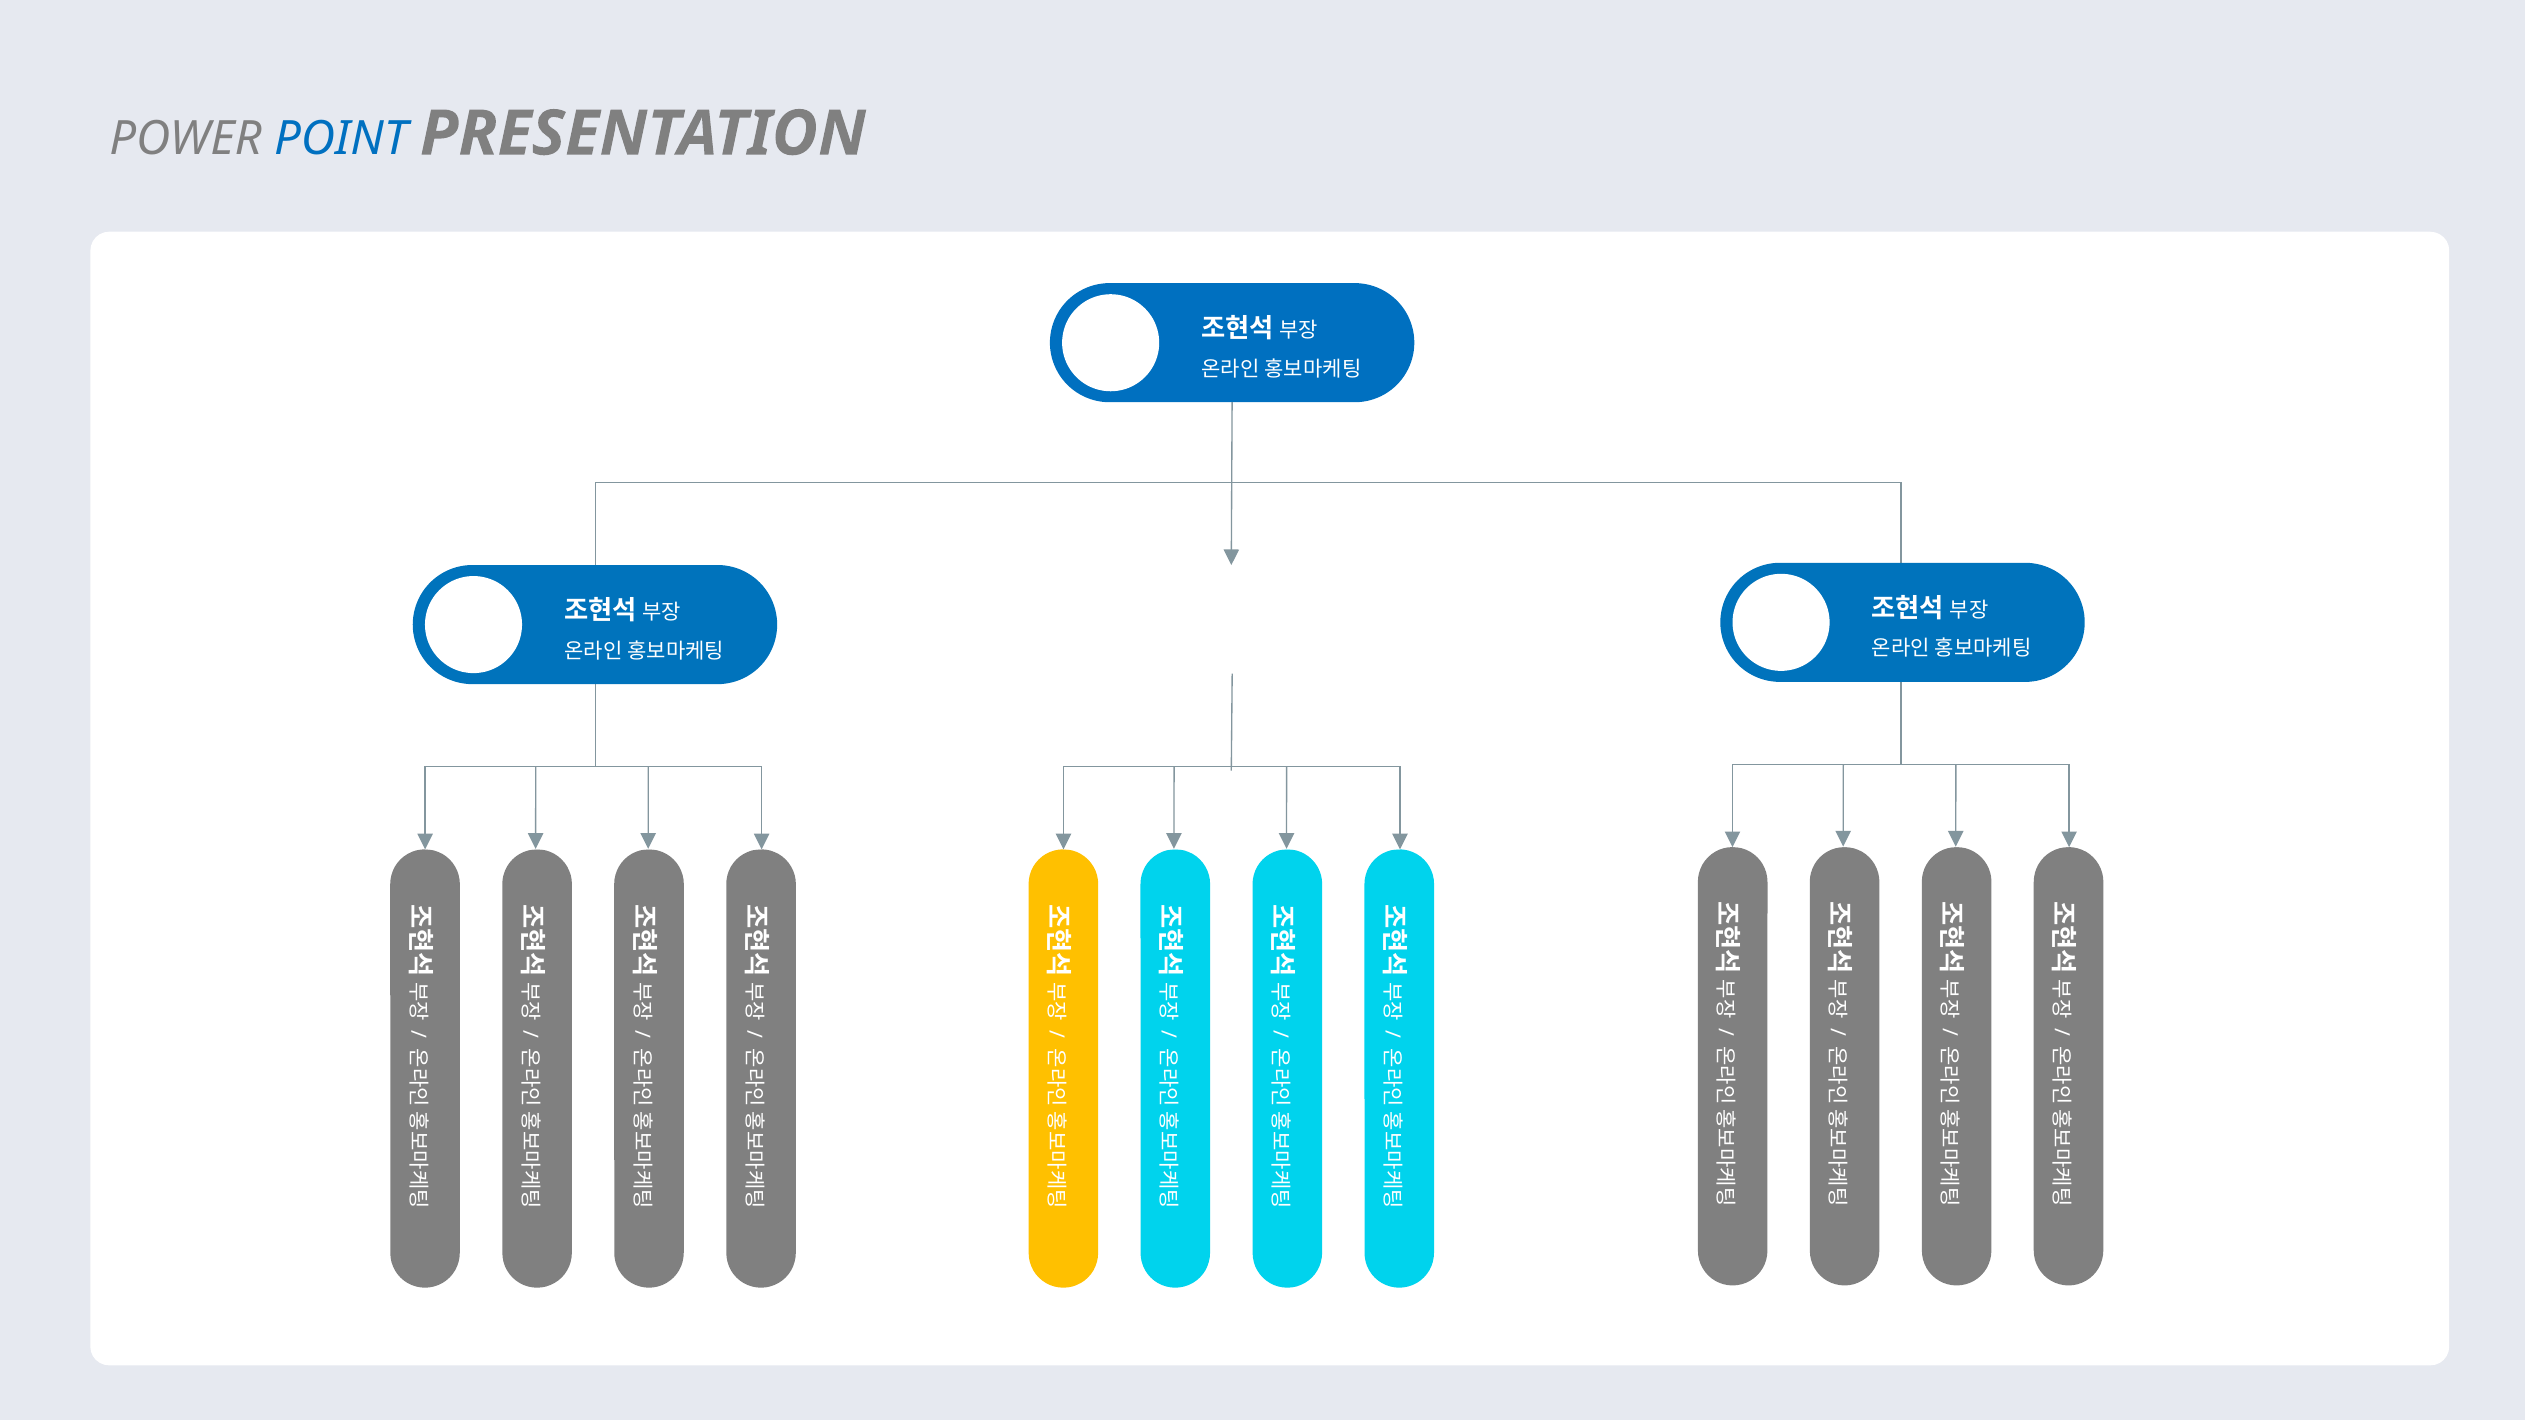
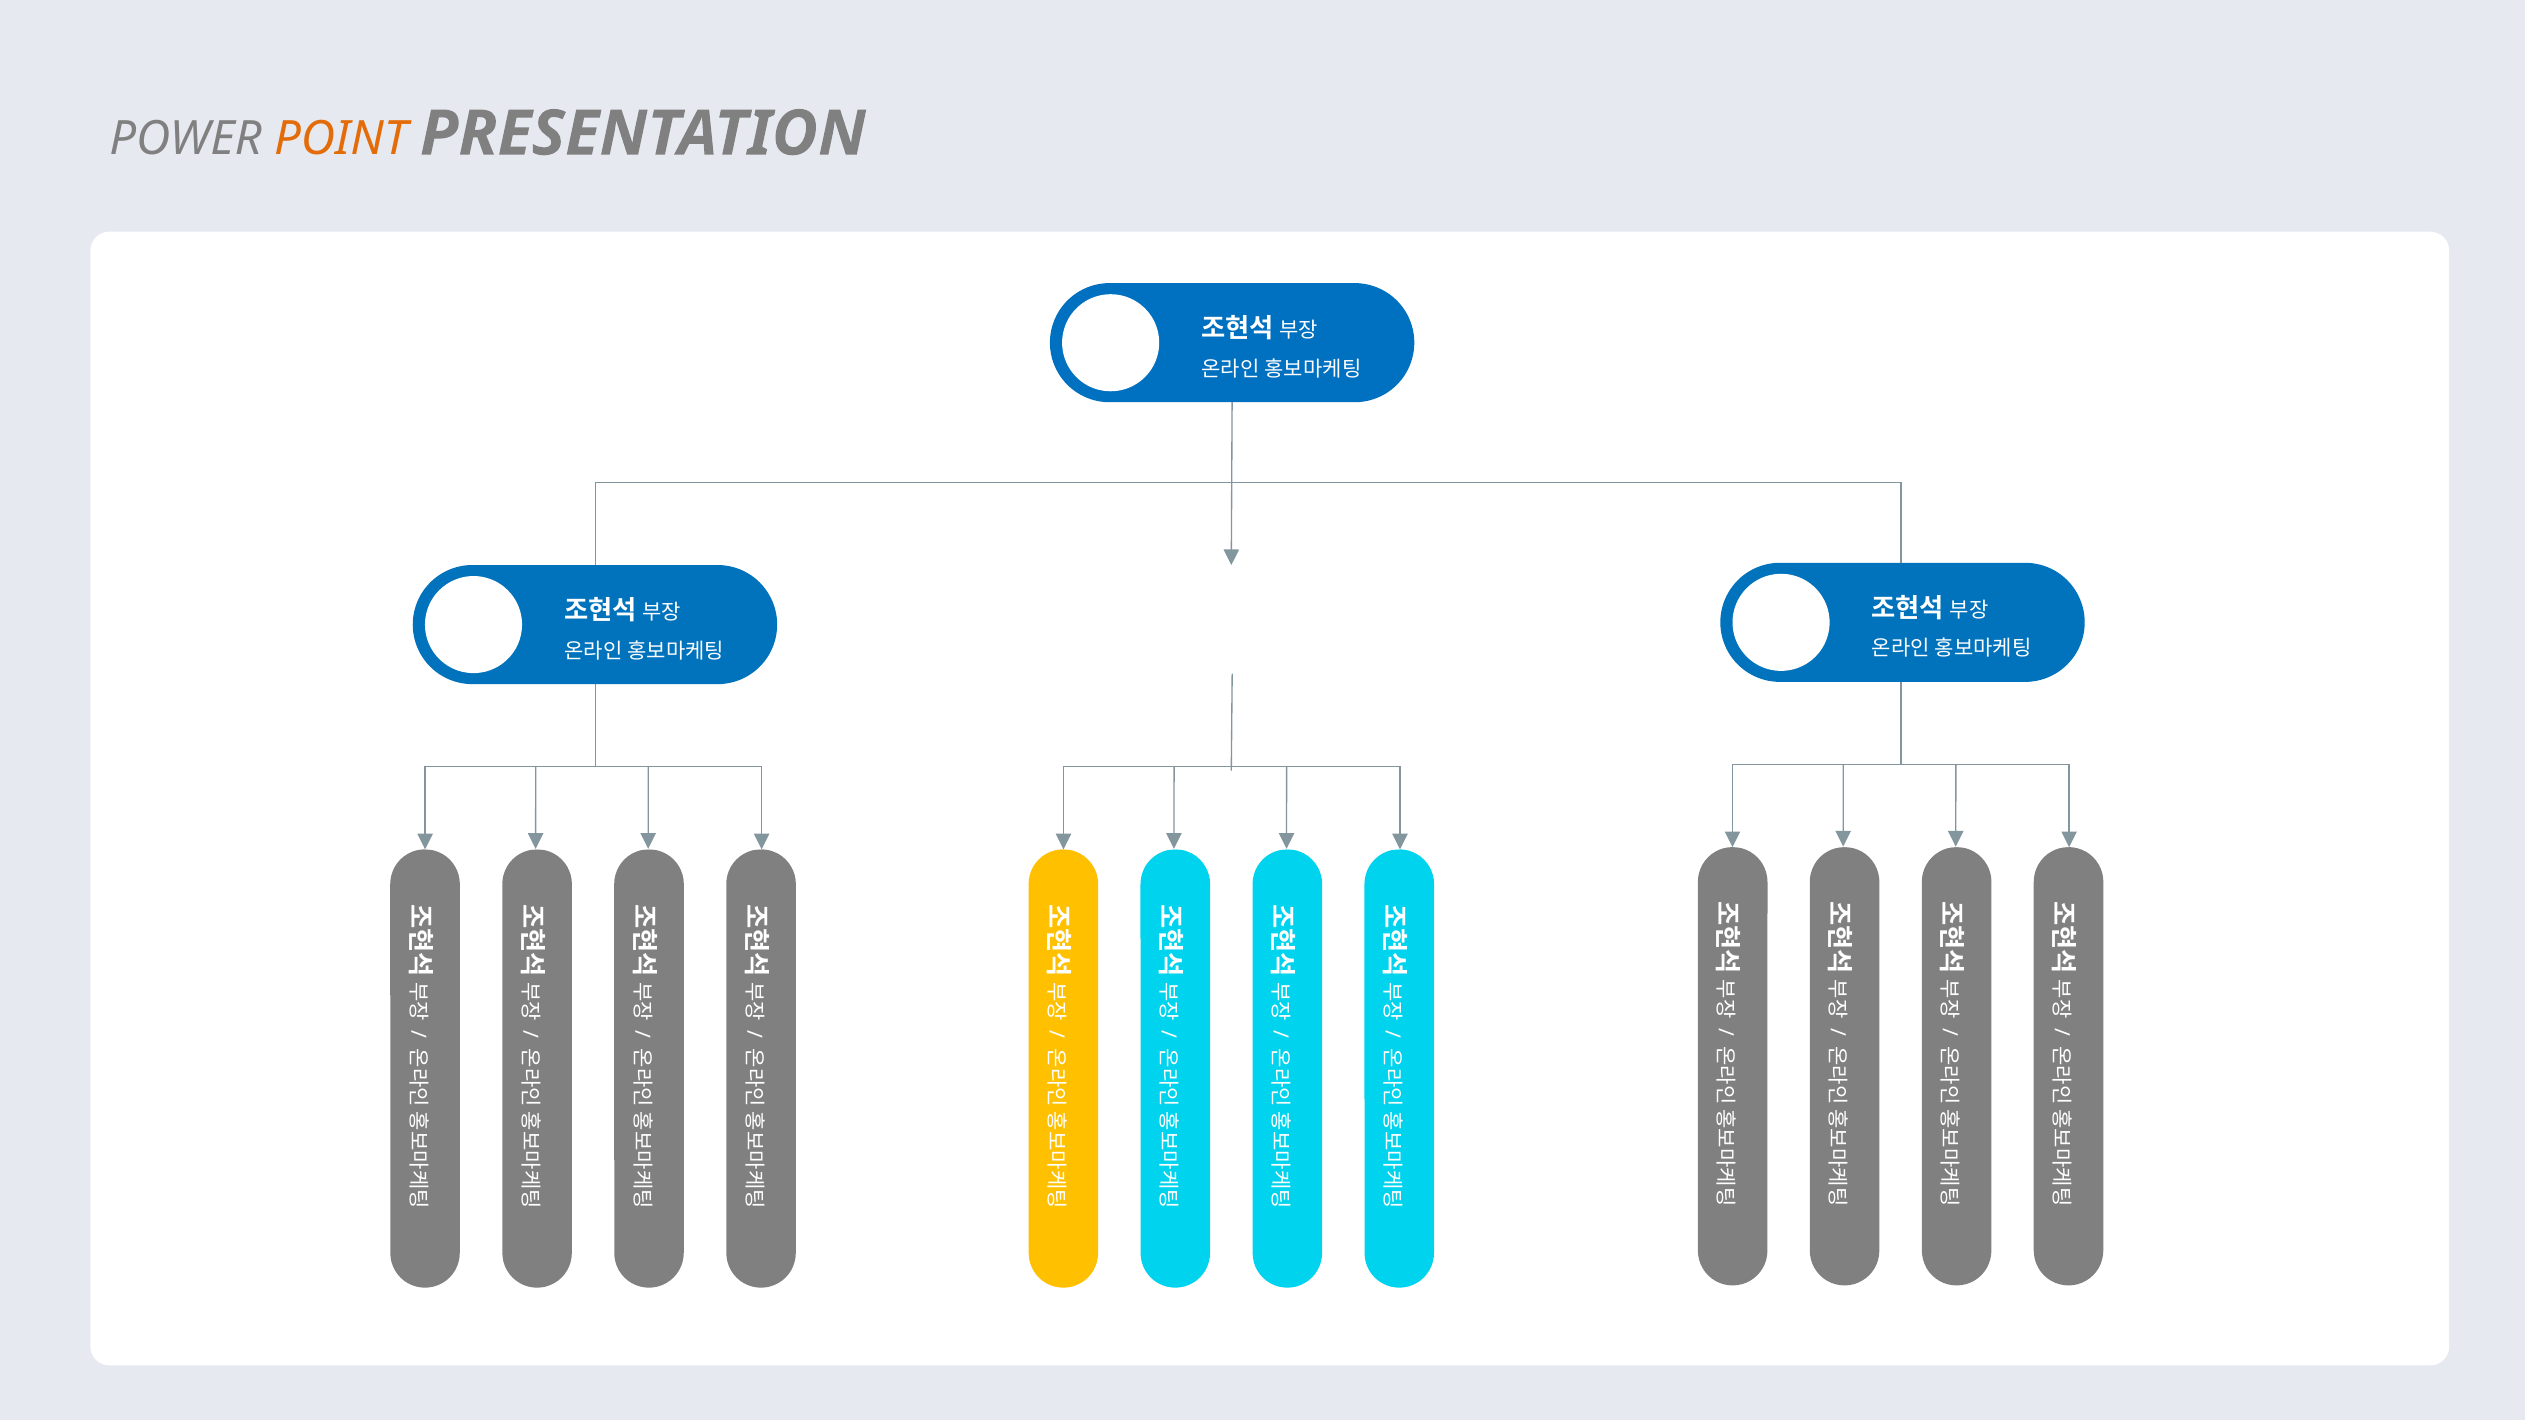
POINT colour: blue -> orange
